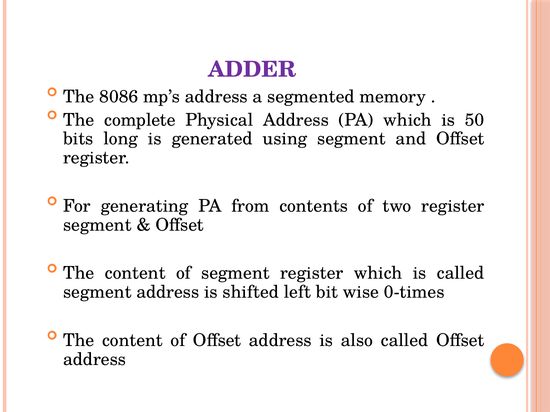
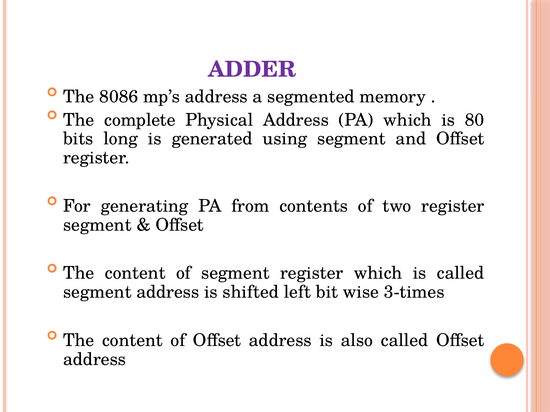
50: 50 -> 80
0-times: 0-times -> 3-times
